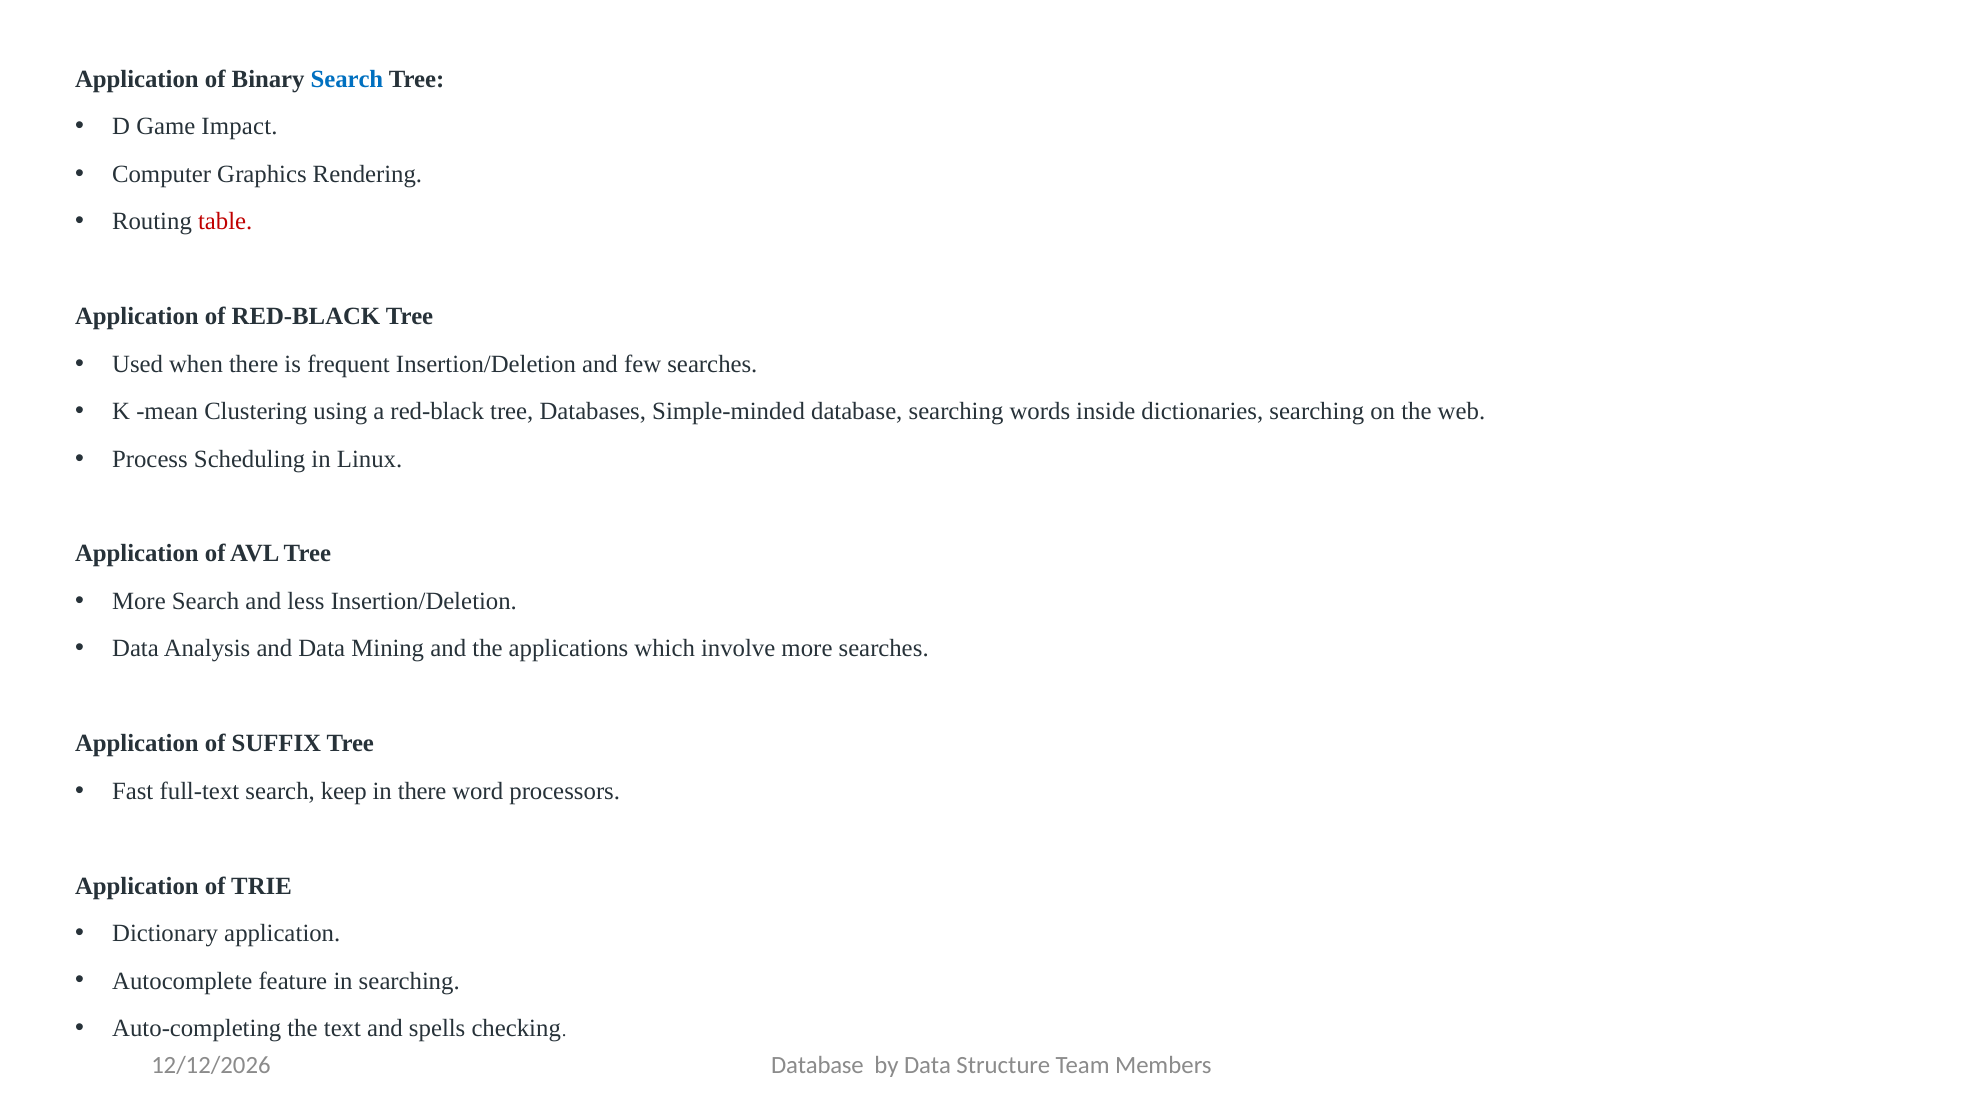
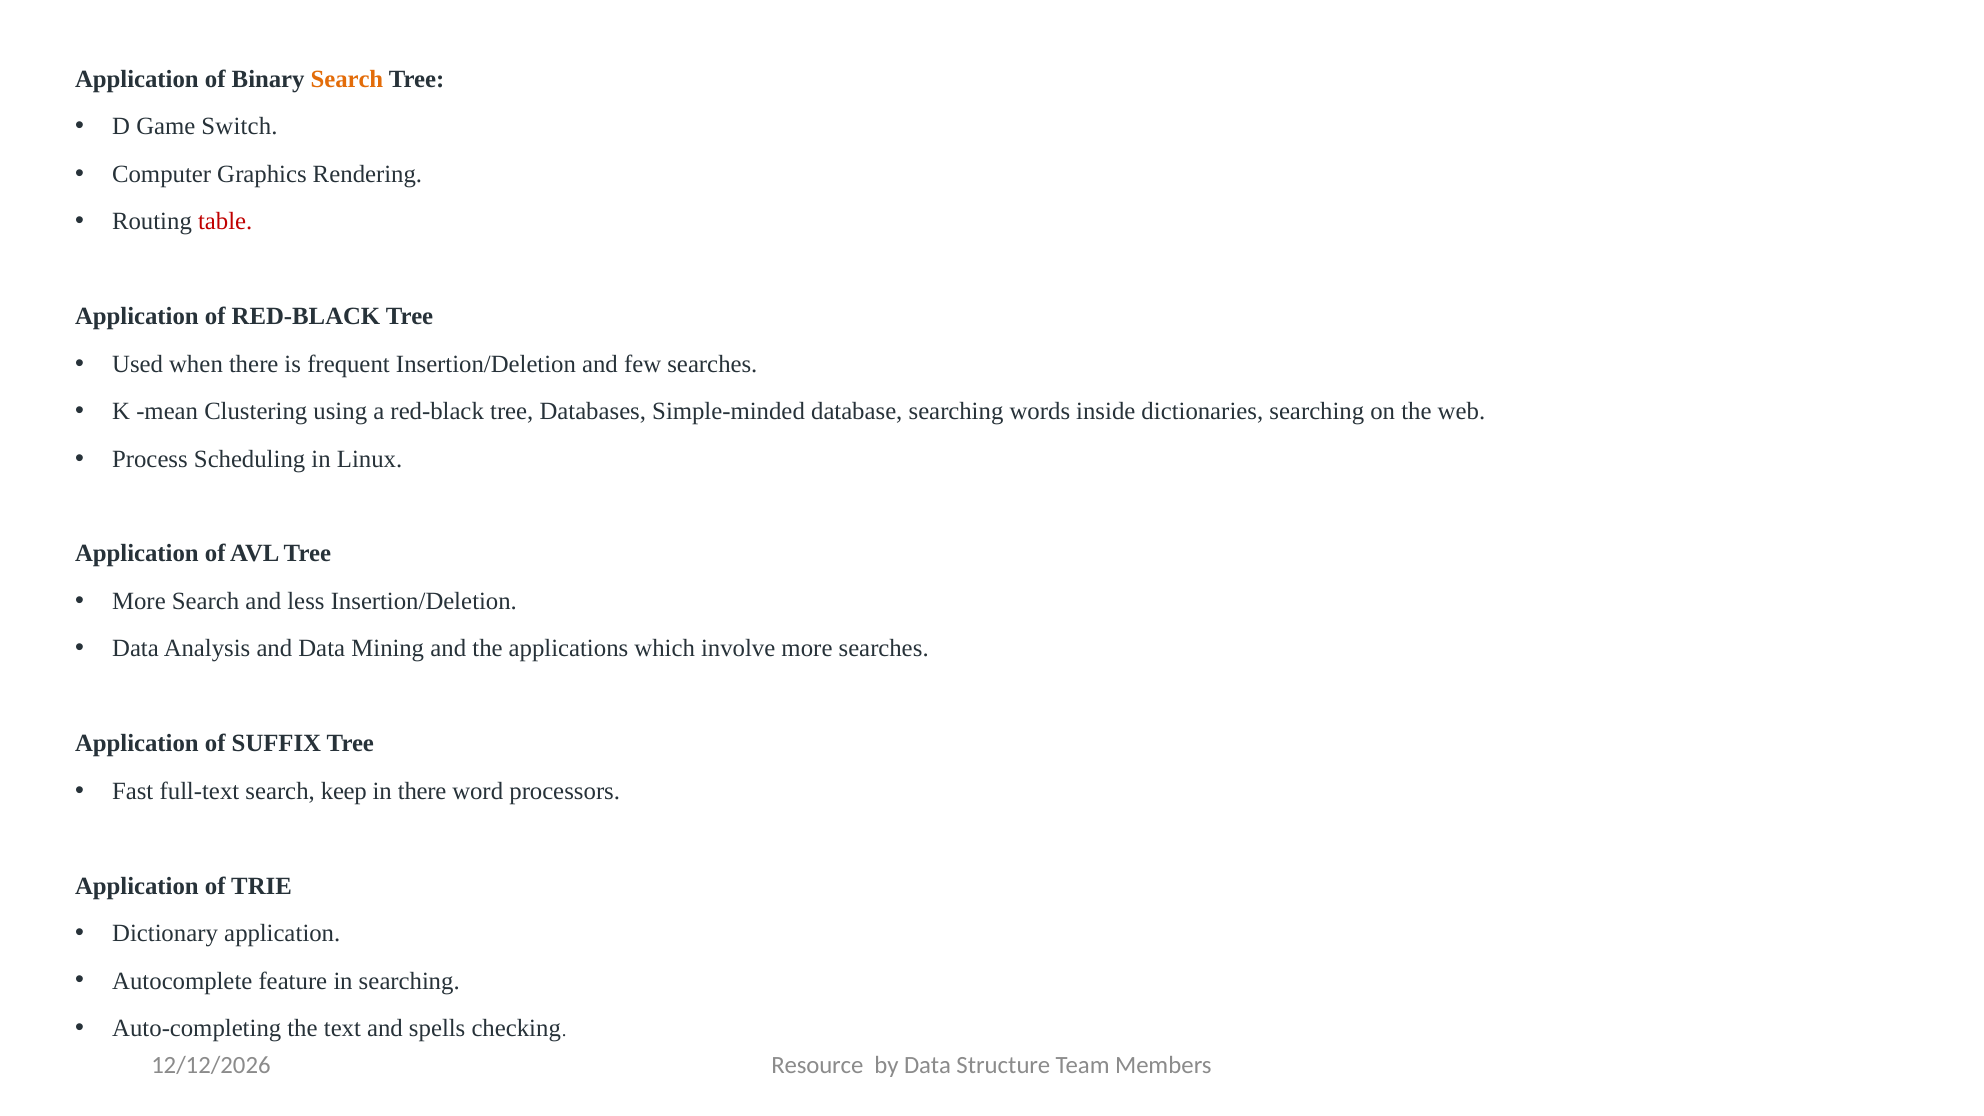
Search at (347, 79) colour: blue -> orange
Impact: Impact -> Switch
Database at (817, 1066): Database -> Resource
